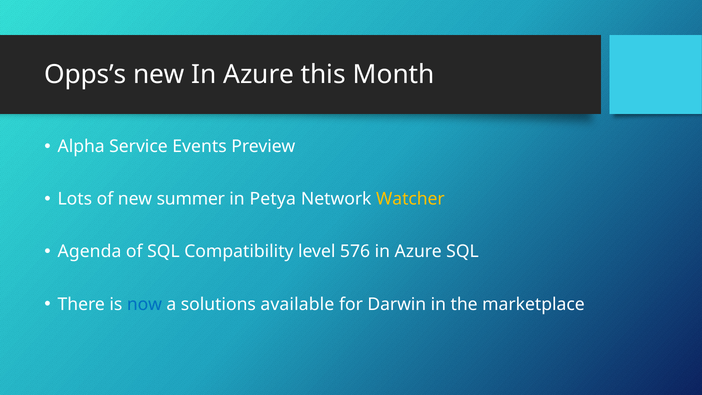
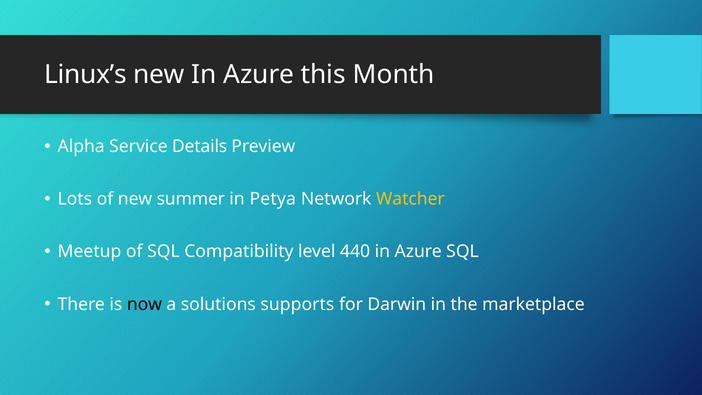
Opps’s: Opps’s -> Linux’s
Events: Events -> Details
Agenda: Agenda -> Meetup
576: 576 -> 440
now colour: blue -> black
available: available -> supports
